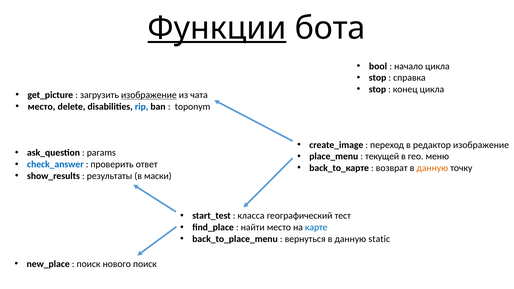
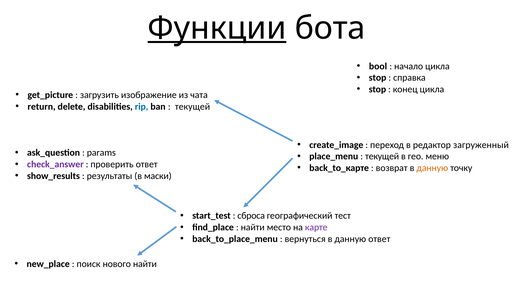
изображение at (149, 95) underline: present -> none
место at (41, 107): место -> return
toponym at (193, 107): toponym -> текущей
редактор изображение: изображение -> загруженный
check_answer colour: blue -> purple
класса: класса -> сброса
карте colour: blue -> purple
данную static: static -> ответ
нового поиск: поиск -> найти
